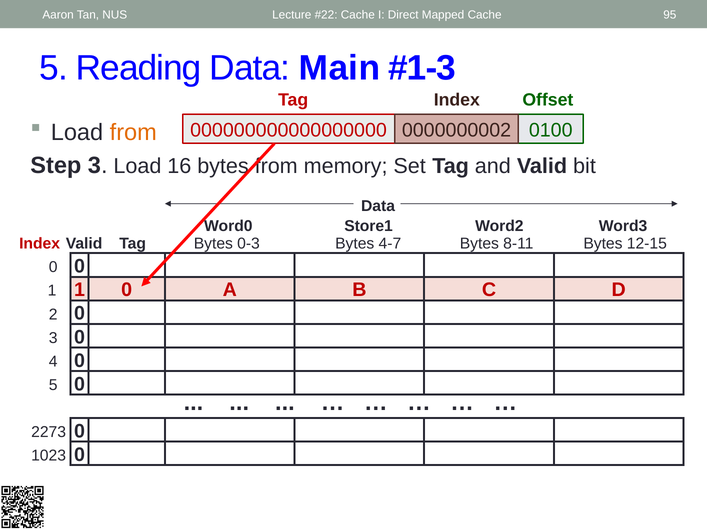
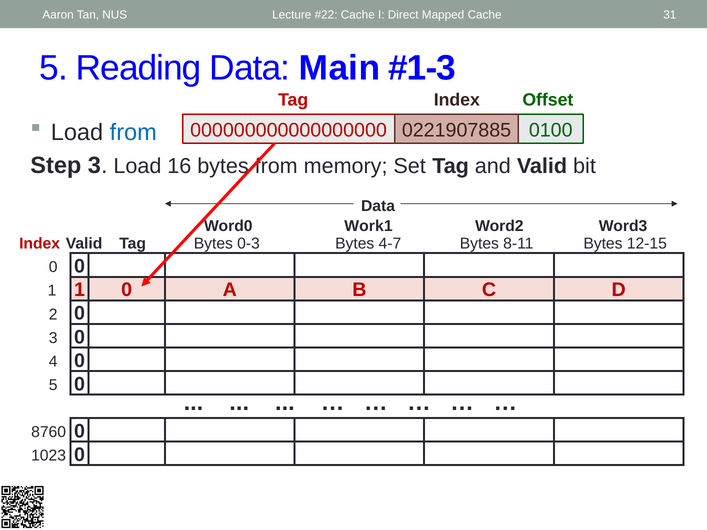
95: 95 -> 31
from at (133, 133) colour: orange -> blue
0000000002: 0000000002 -> 0221907885
Store1: Store1 -> Work1
2273: 2273 -> 8760
